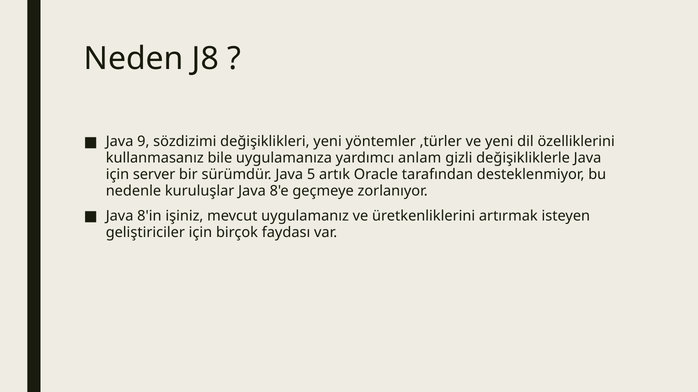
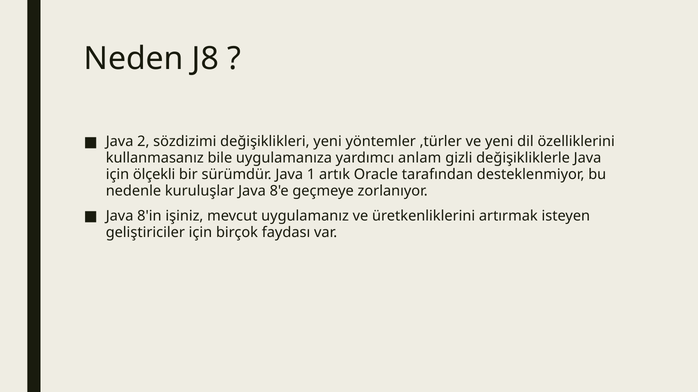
9: 9 -> 2
server: server -> ölçekli
5: 5 -> 1
